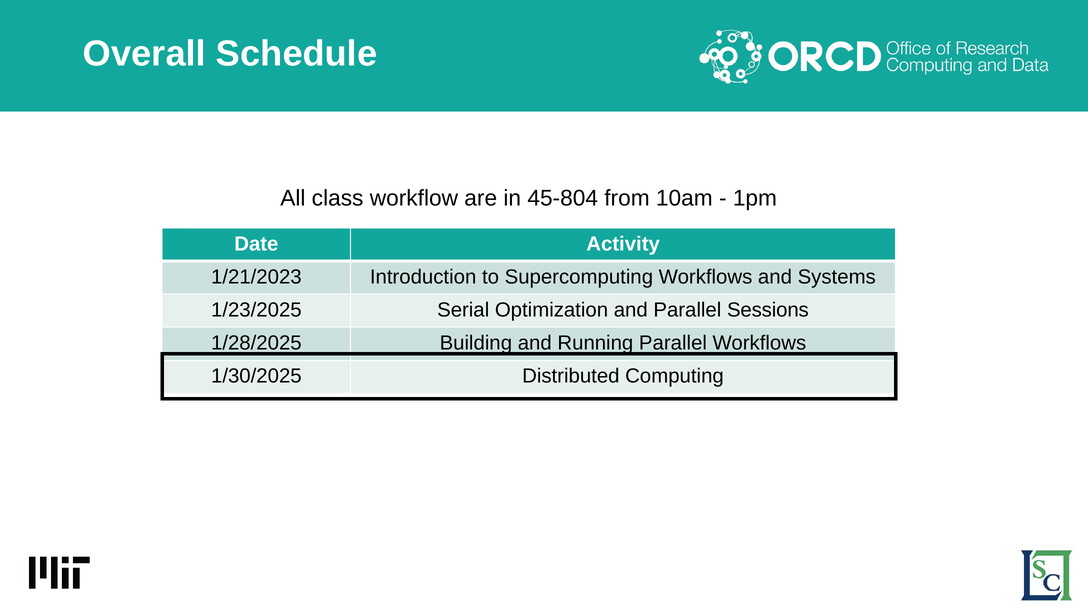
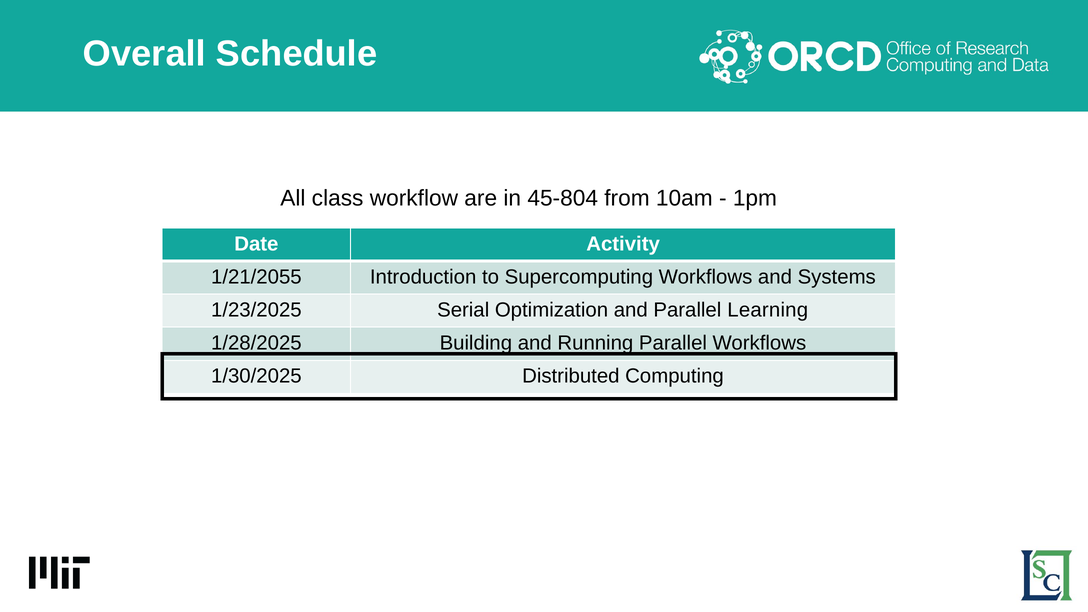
1/21/2023: 1/21/2023 -> 1/21/2055
Sessions: Sessions -> Learning
